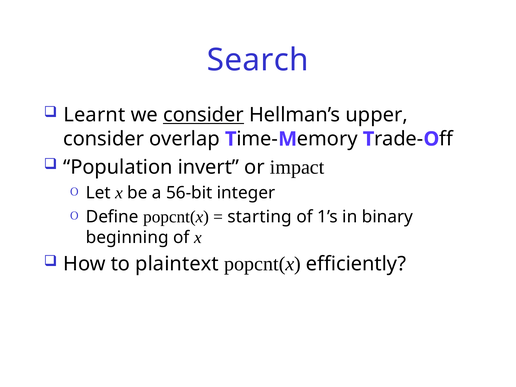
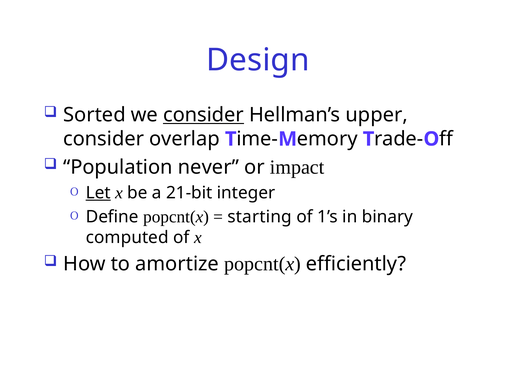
Search: Search -> Design
Learnt: Learnt -> Sorted
invert: invert -> never
Let underline: none -> present
56-bit: 56-bit -> 21-bit
beginning: beginning -> computed
plaintext: plaintext -> amortize
